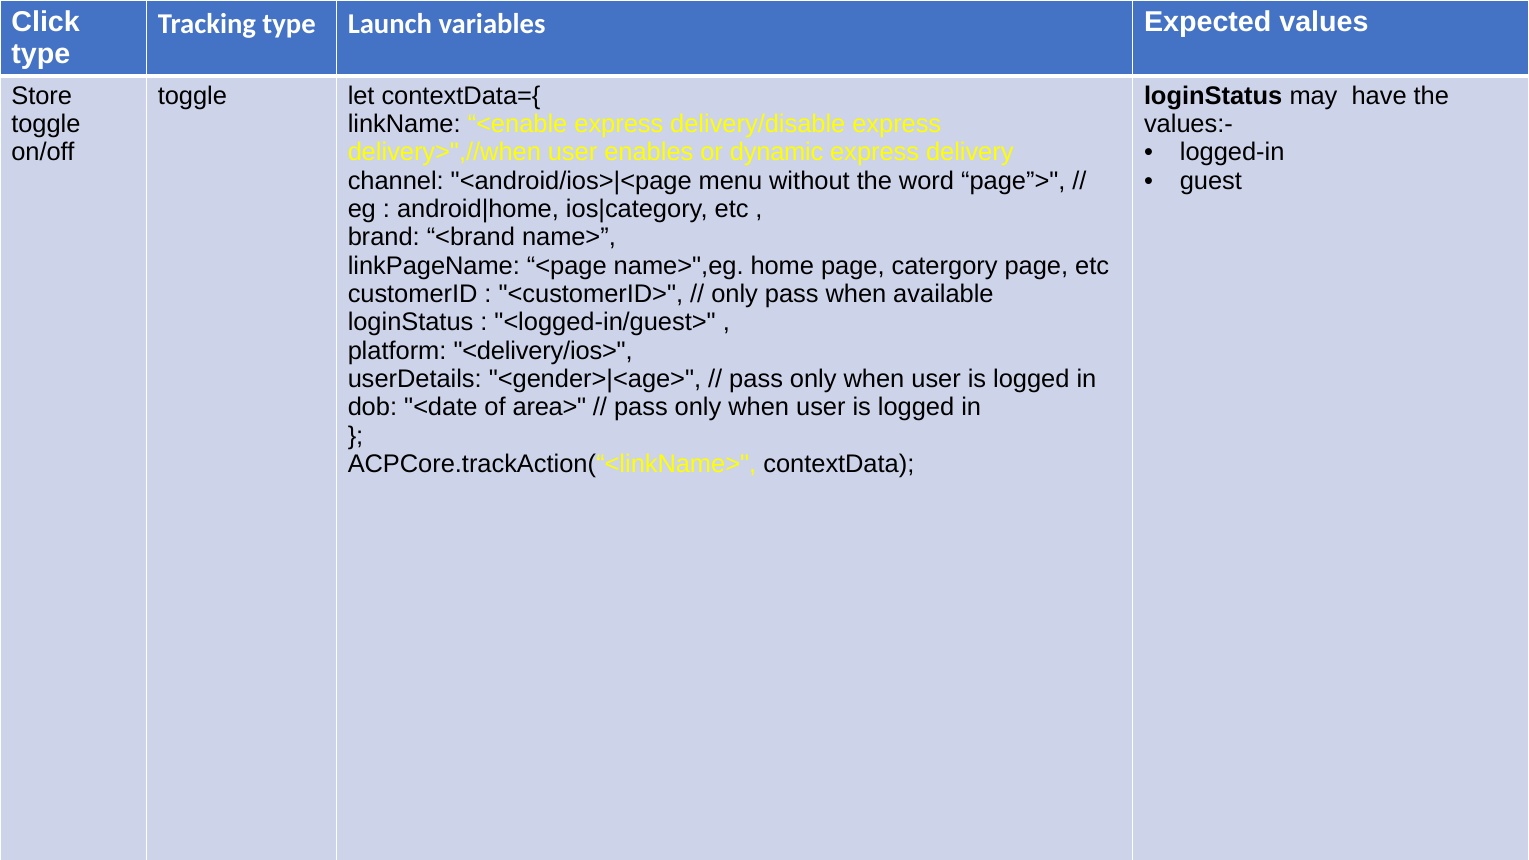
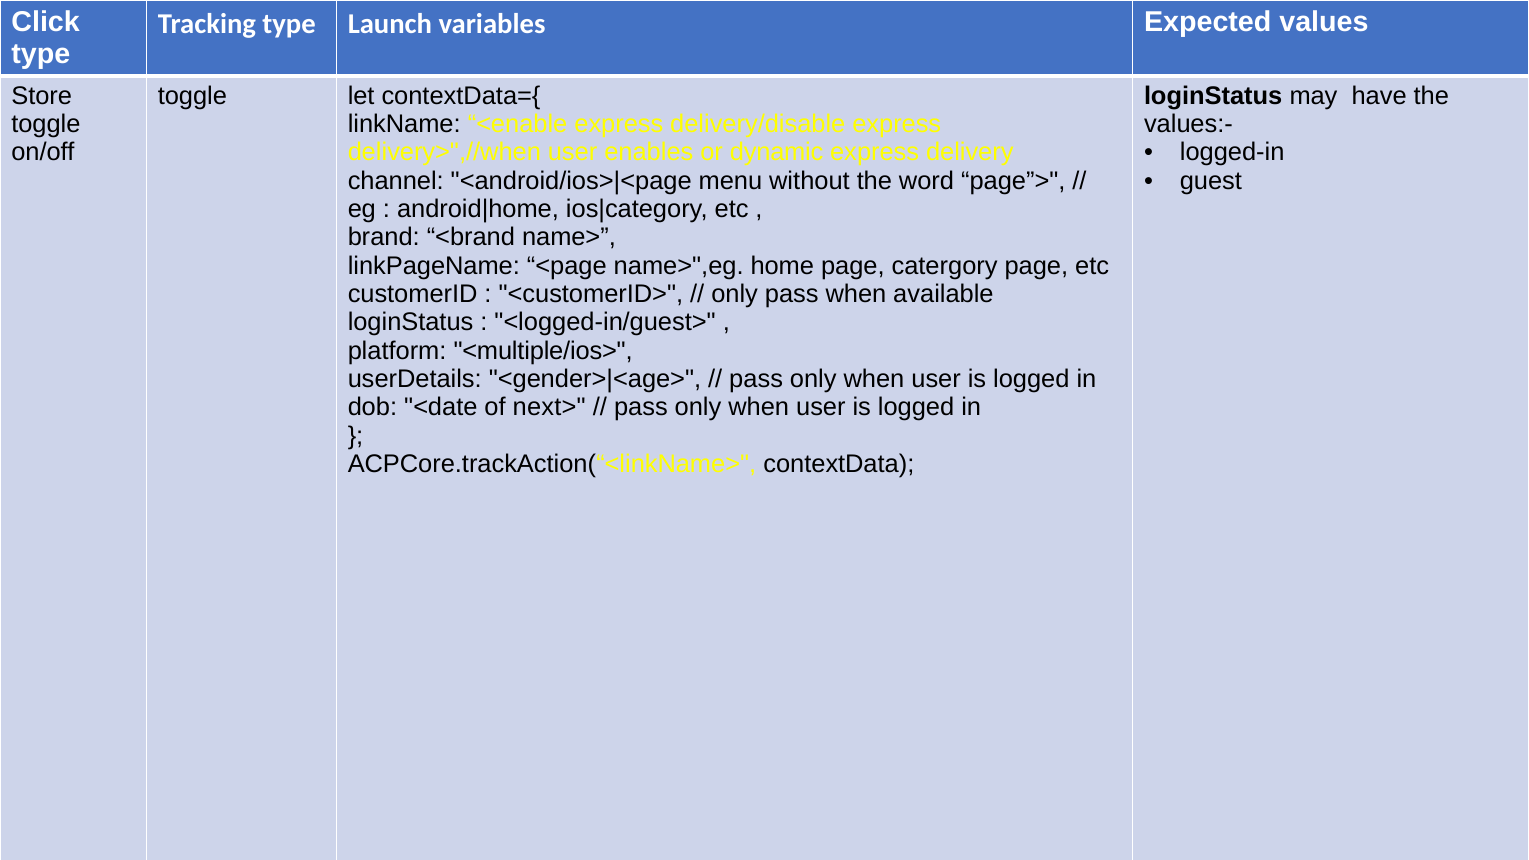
<delivery/ios>: <delivery/ios> -> <multiple/ios>
area>: area> -> next>
